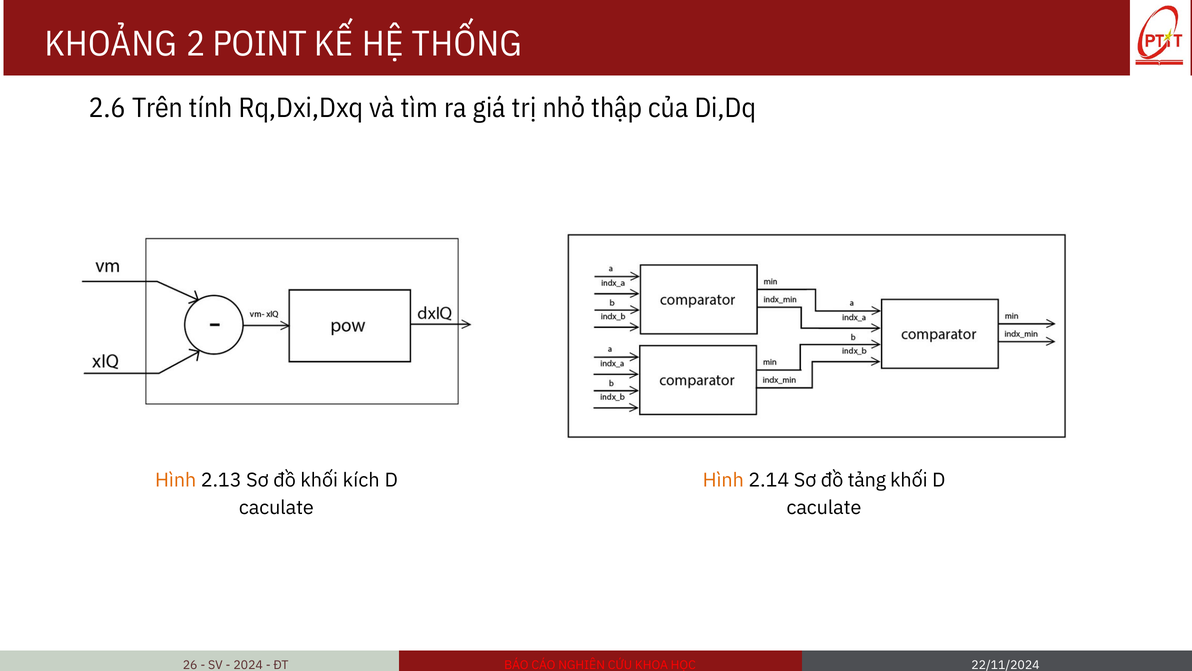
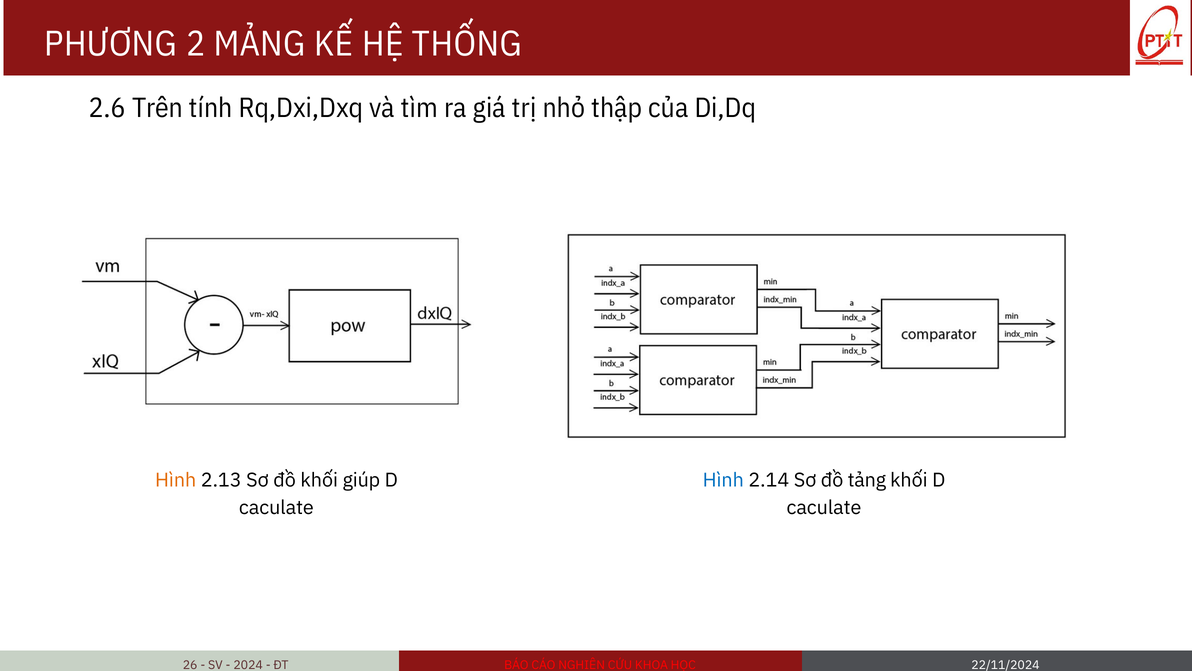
KHOẢNG: KHOẢNG -> PHƯƠNG
POINT: POINT -> MẢNG
kích: kích -> giúp
Hình at (723, 480) colour: orange -> blue
